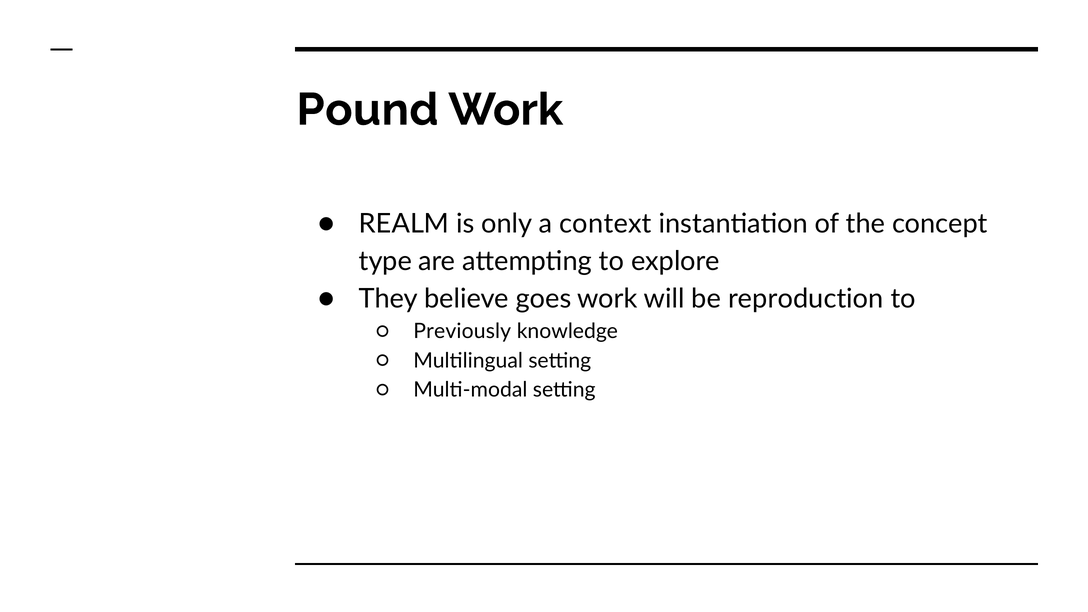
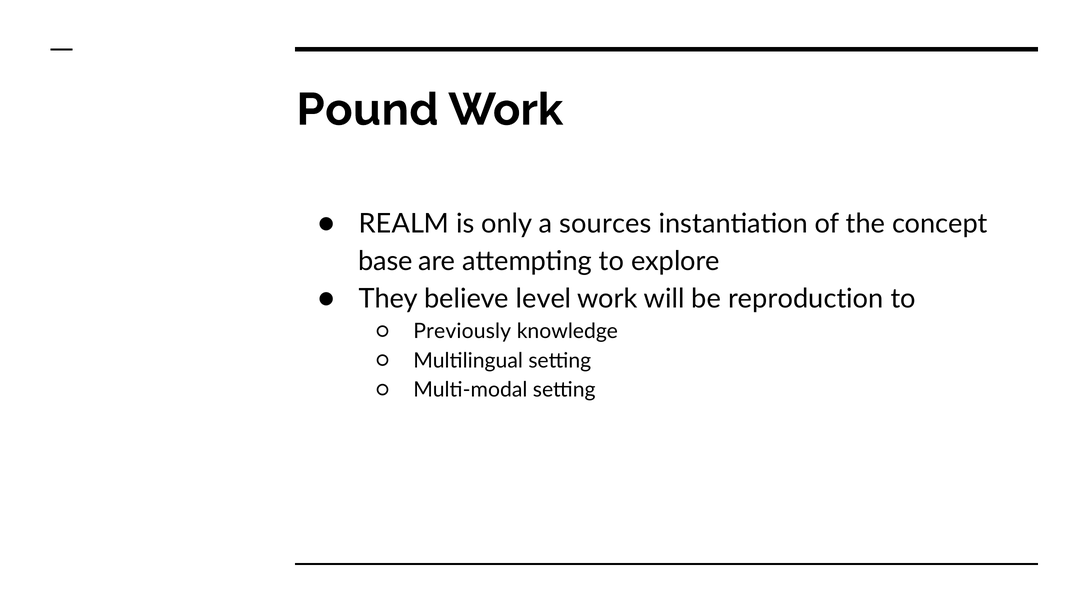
context: context -> sources
type: type -> base
goes: goes -> level
